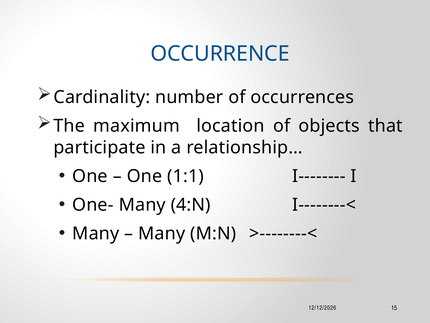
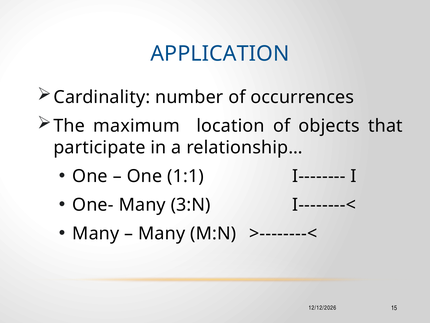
OCCURRENCE: OCCURRENCE -> APPLICATION
4:N: 4:N -> 3:N
